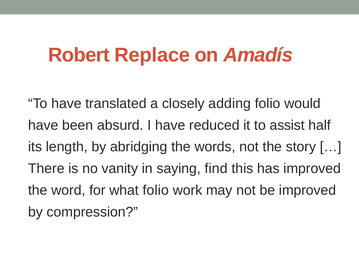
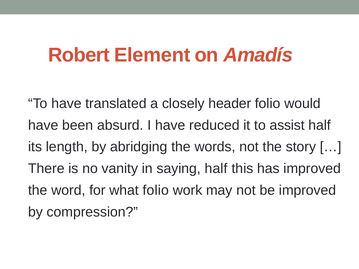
Replace: Replace -> Element
adding: adding -> header
saying find: find -> half
